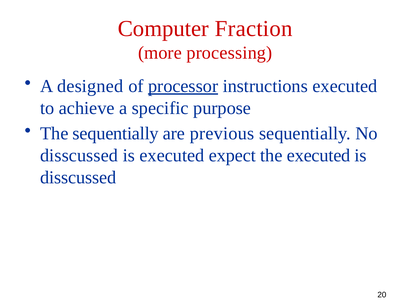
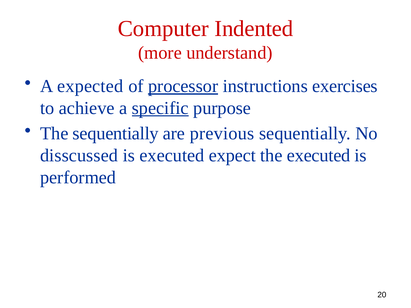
Fraction: Fraction -> Indented
processing: processing -> understand
designed: designed -> expected
instructions executed: executed -> exercises
specific underline: none -> present
disscussed at (78, 178): disscussed -> performed
